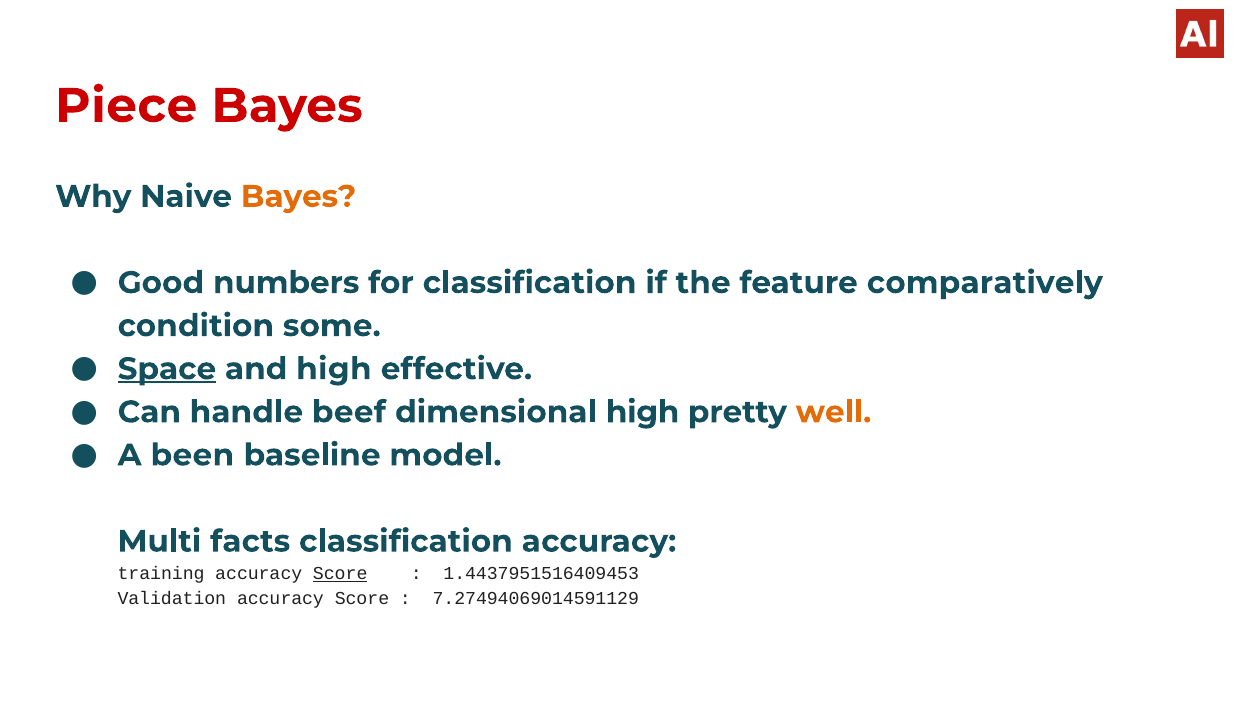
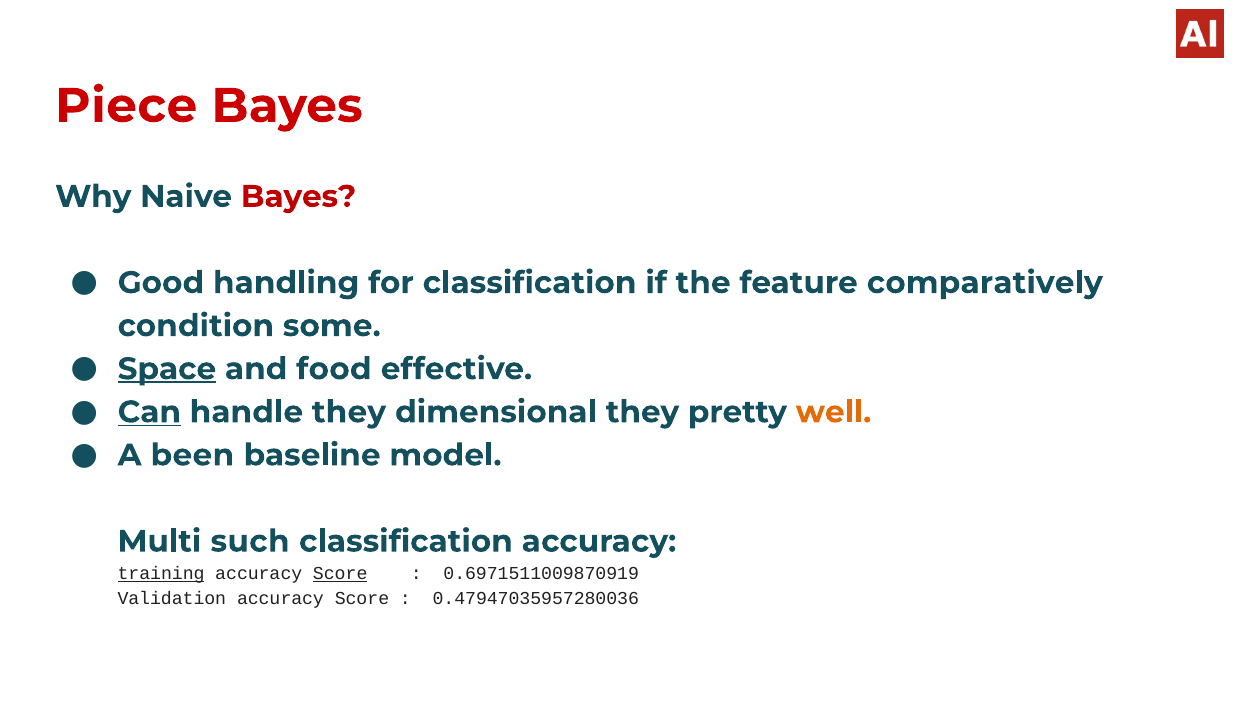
Bayes at (298, 197) colour: orange -> red
numbers: numbers -> handling
and high: high -> food
Can underline: none -> present
handle beef: beef -> they
dimensional high: high -> they
facts: facts -> such
training underline: none -> present
1.4437951516409453: 1.4437951516409453 -> 0.6971511009870919
7.27494069014591129: 7.27494069014591129 -> 0.47947035957280036
